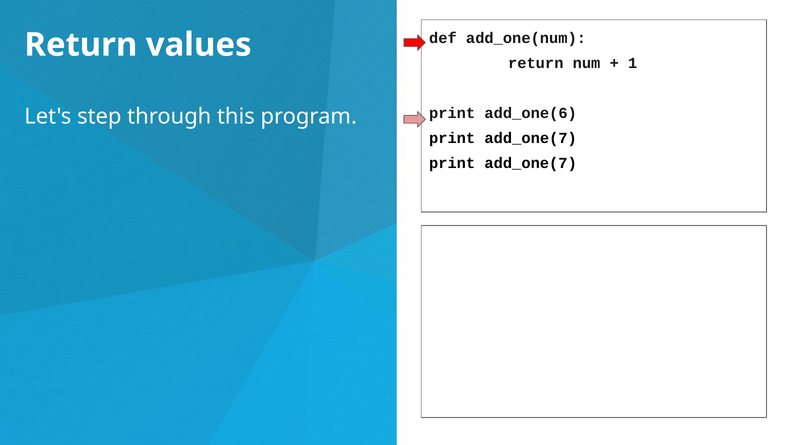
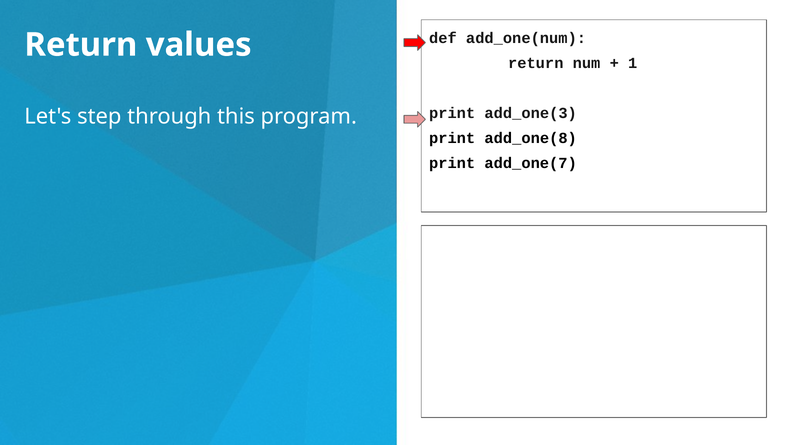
add_one(6: add_one(6 -> add_one(3
add_one(7 at (531, 138): add_one(7 -> add_one(8
